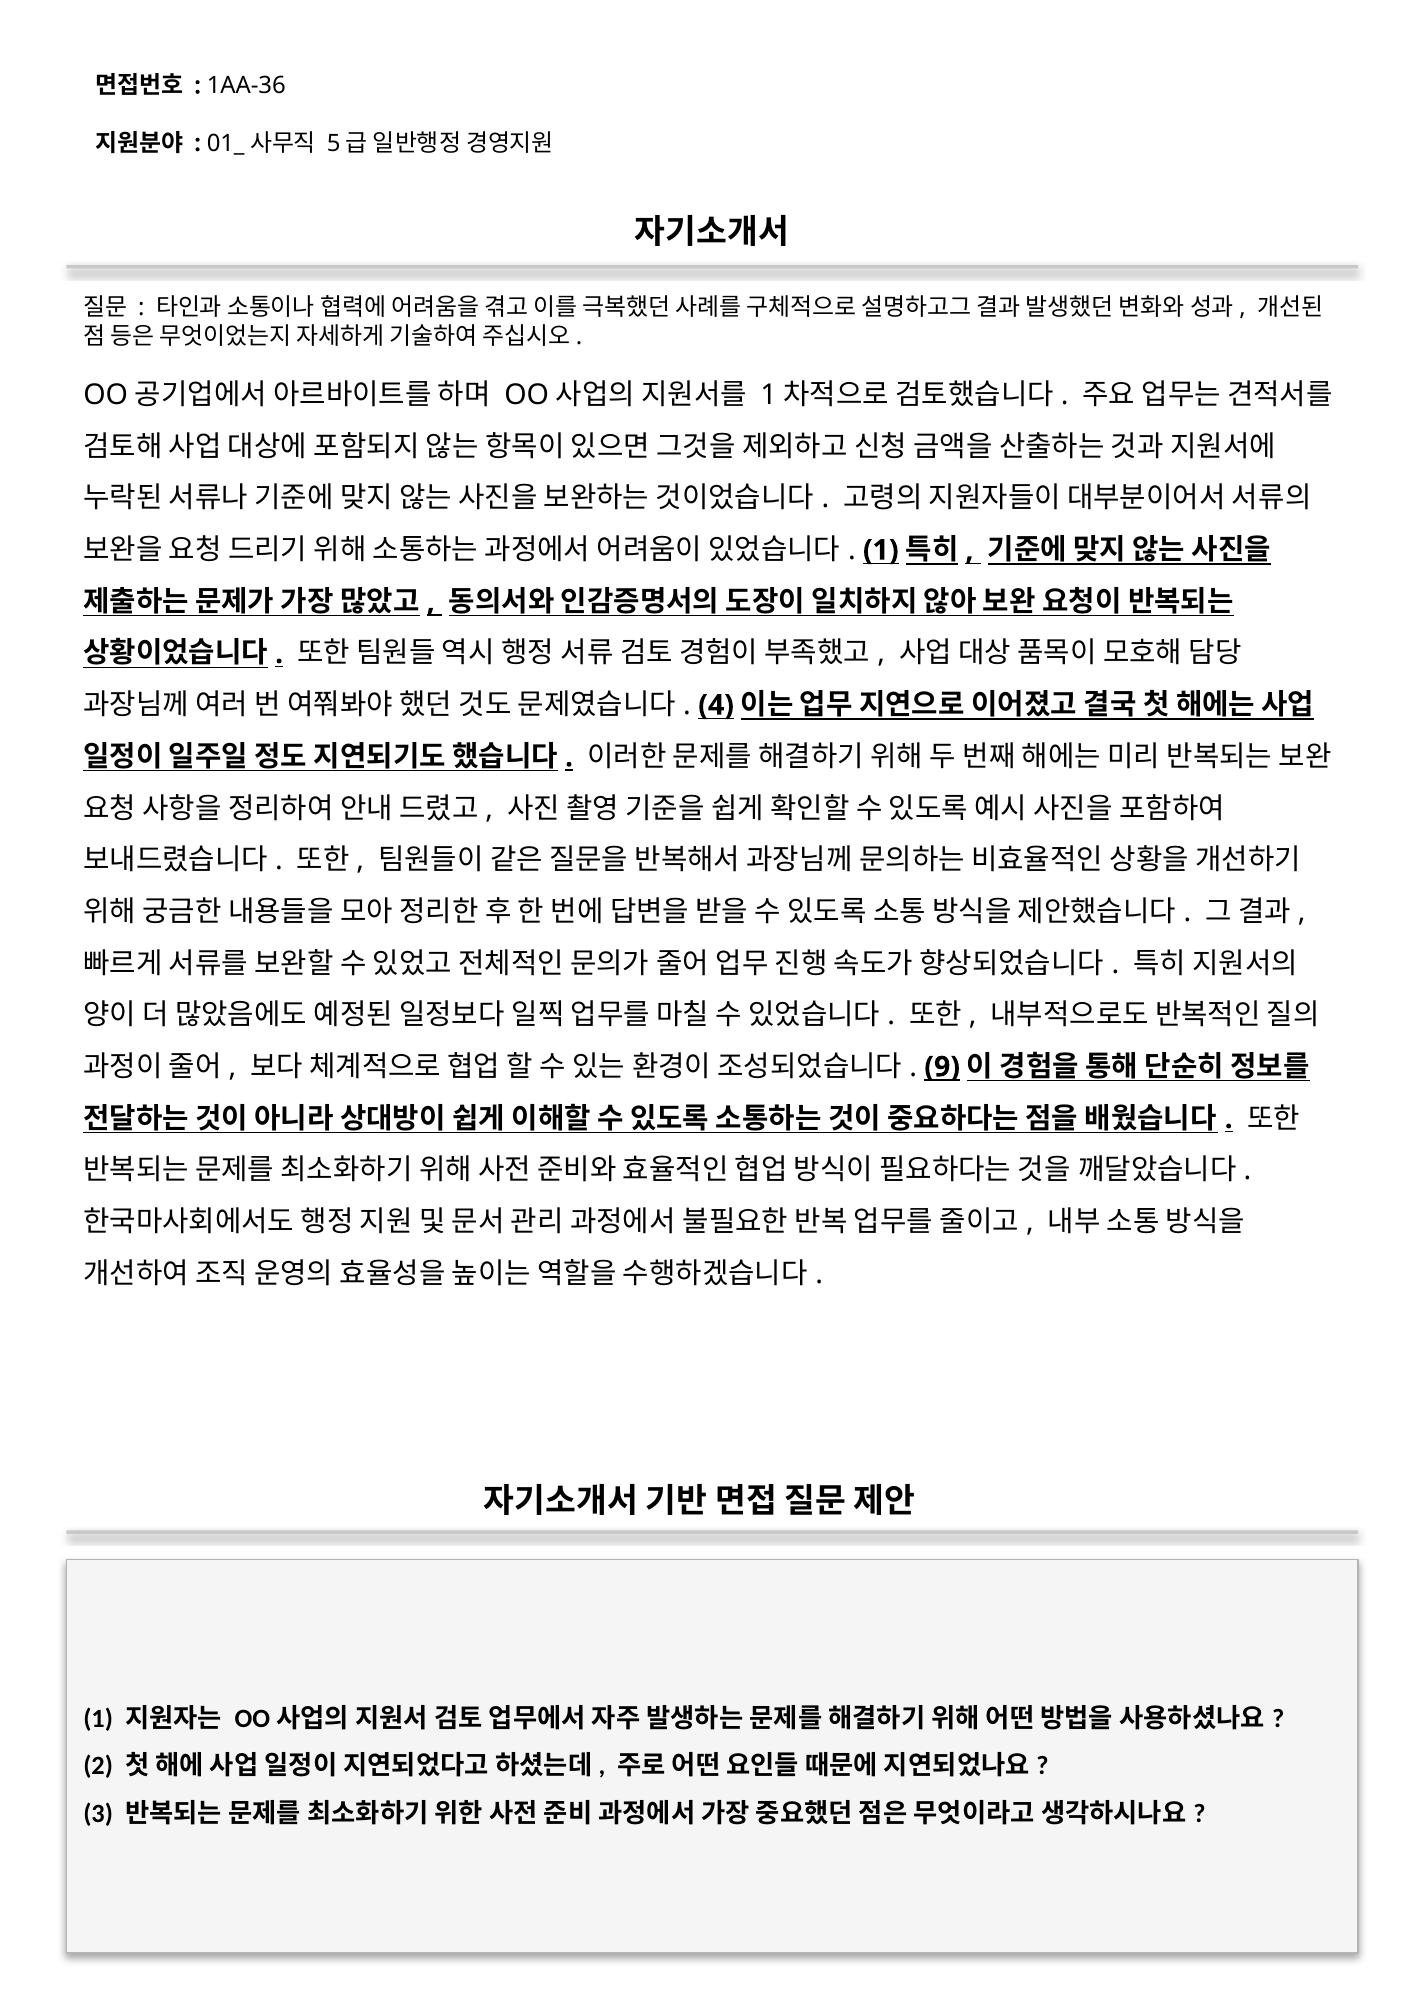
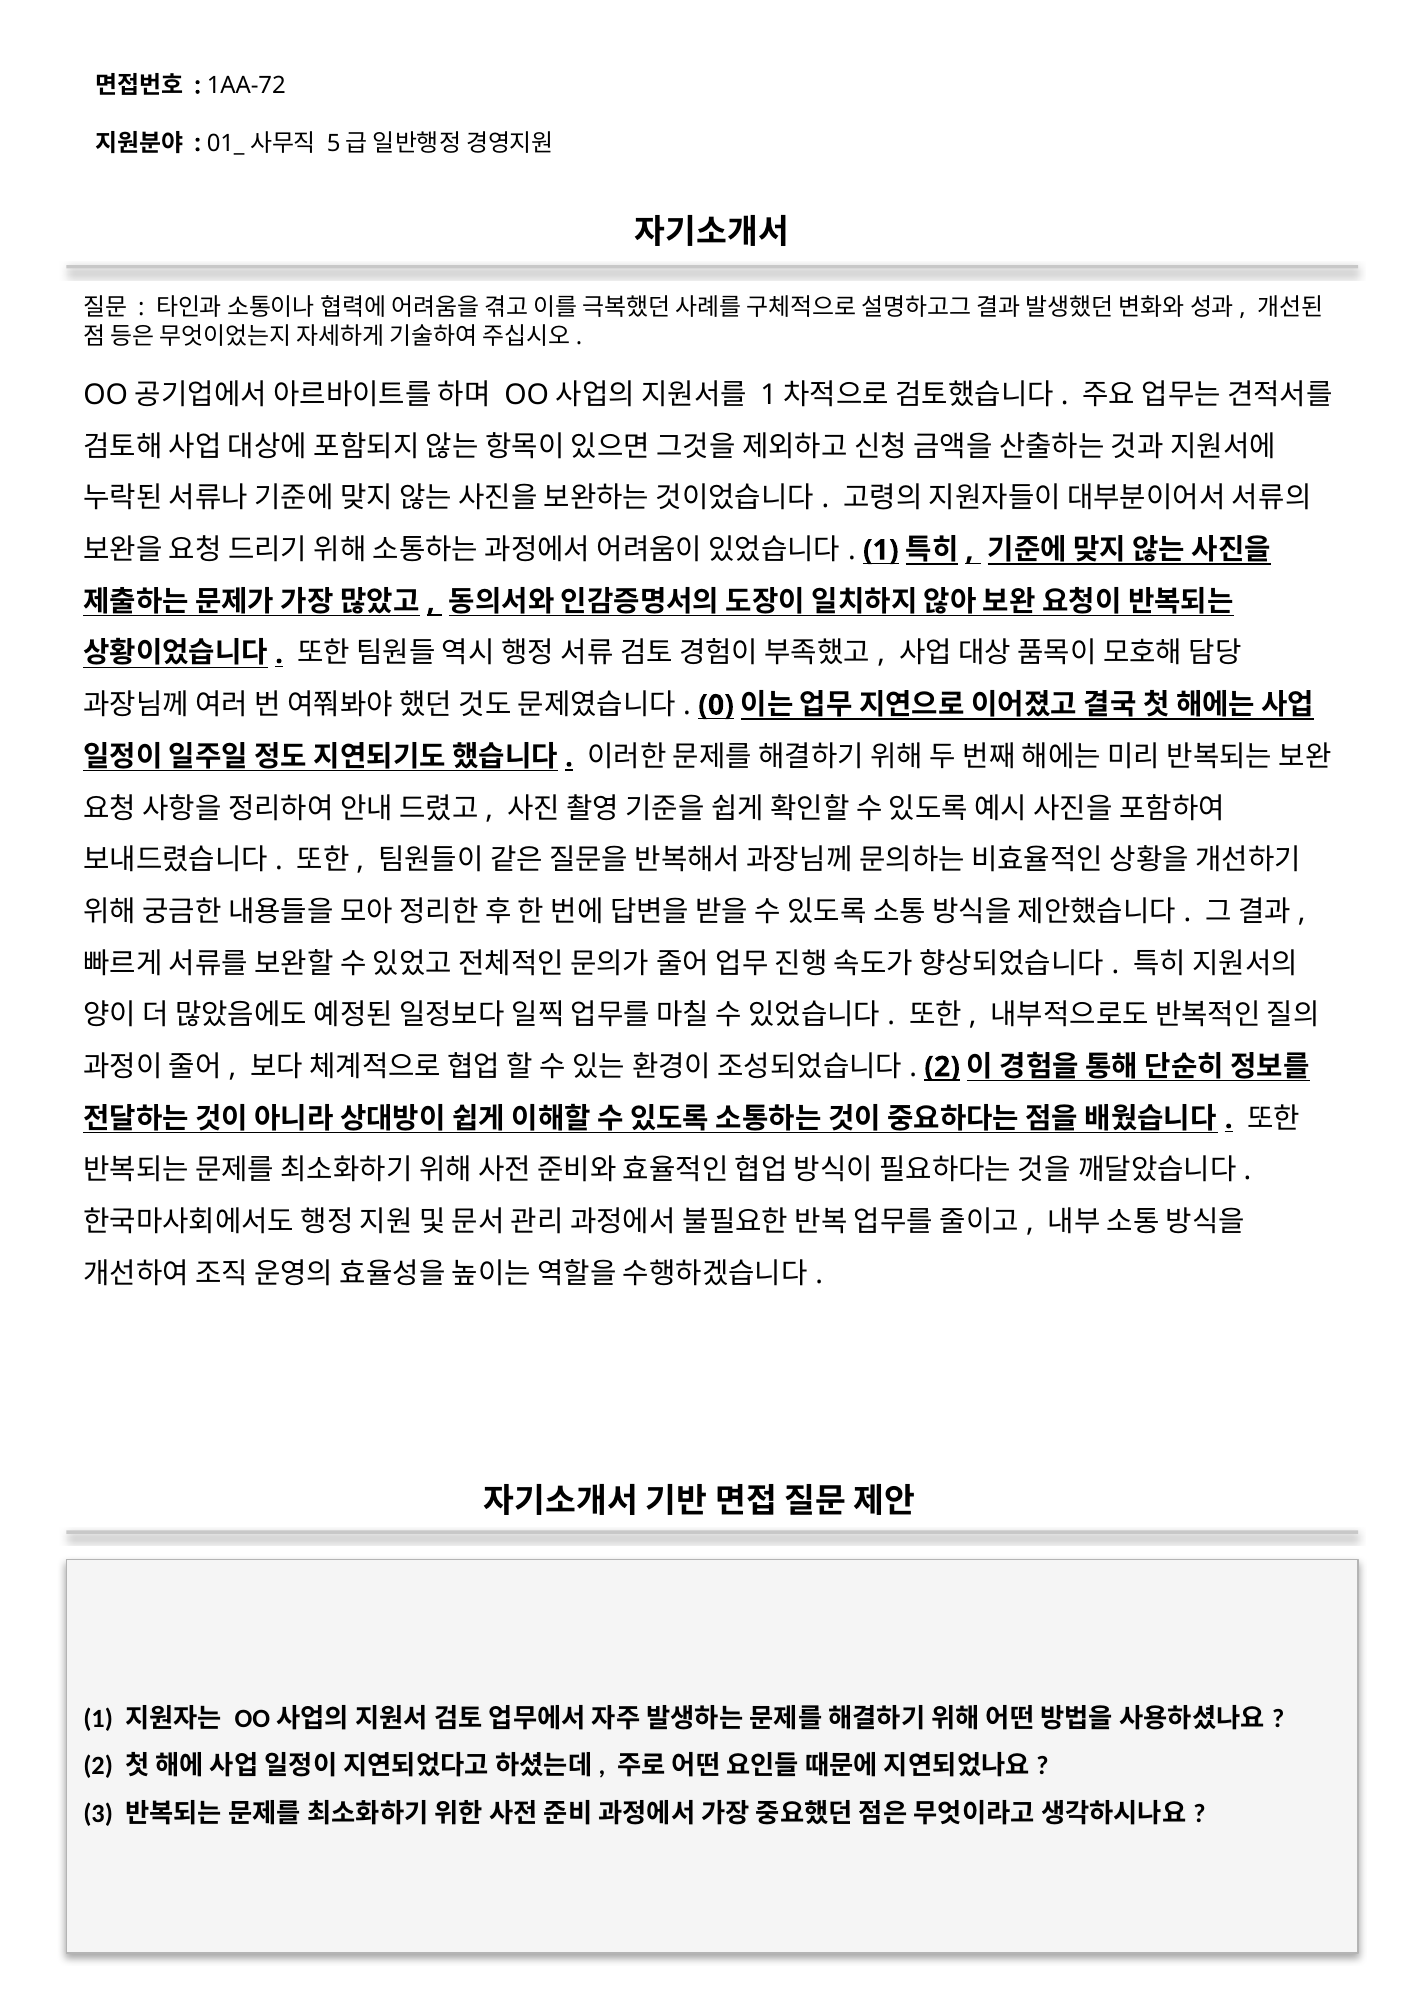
1AA-36: 1AA-36 -> 1AA-72
4: 4 -> 0
9 at (942, 1067): 9 -> 2
